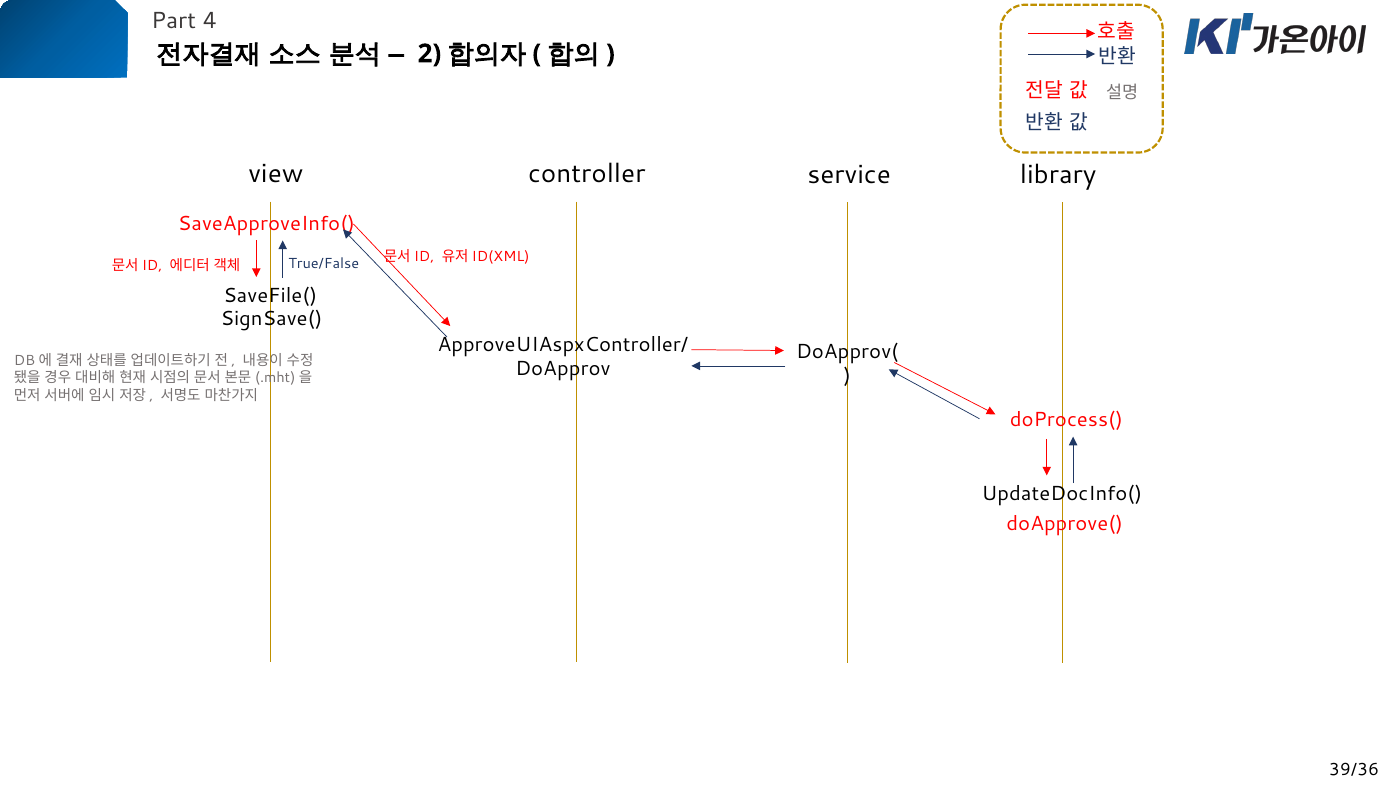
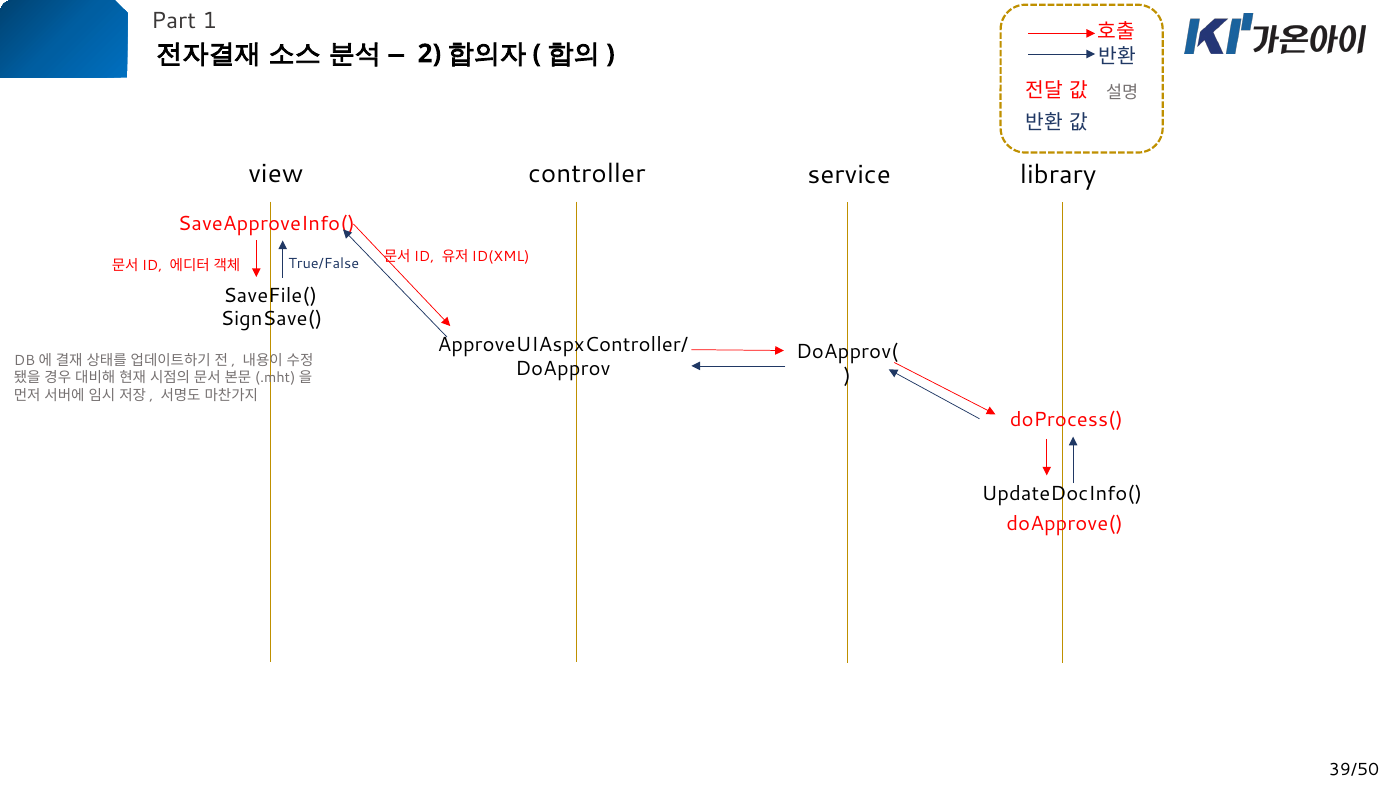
4: 4 -> 1
39/36: 39/36 -> 39/50
